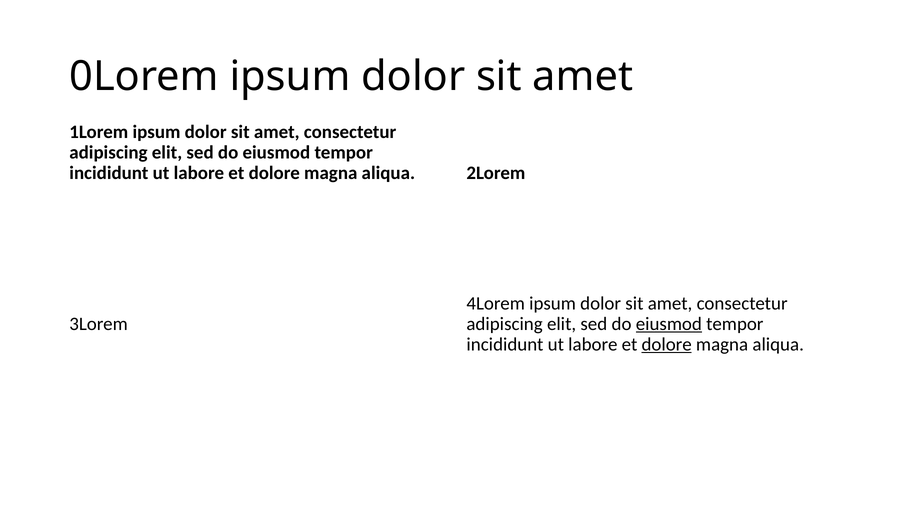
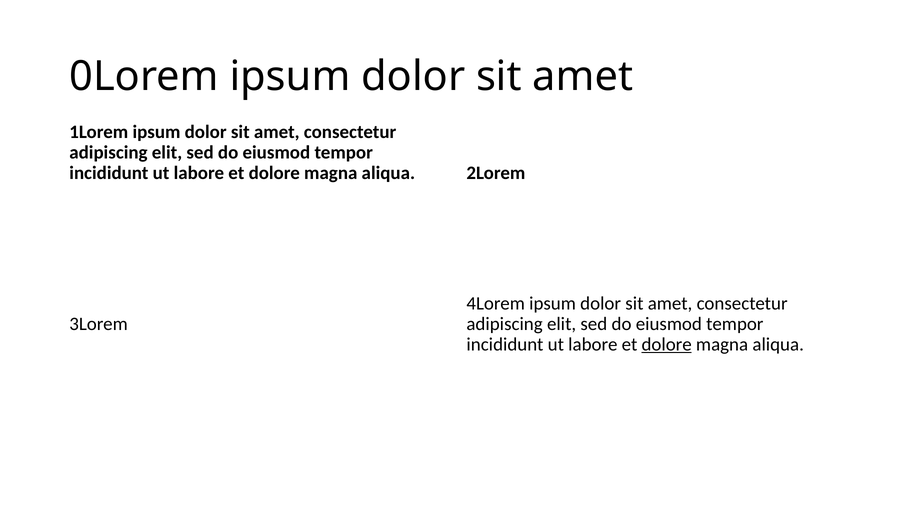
eiusmod at (669, 324) underline: present -> none
